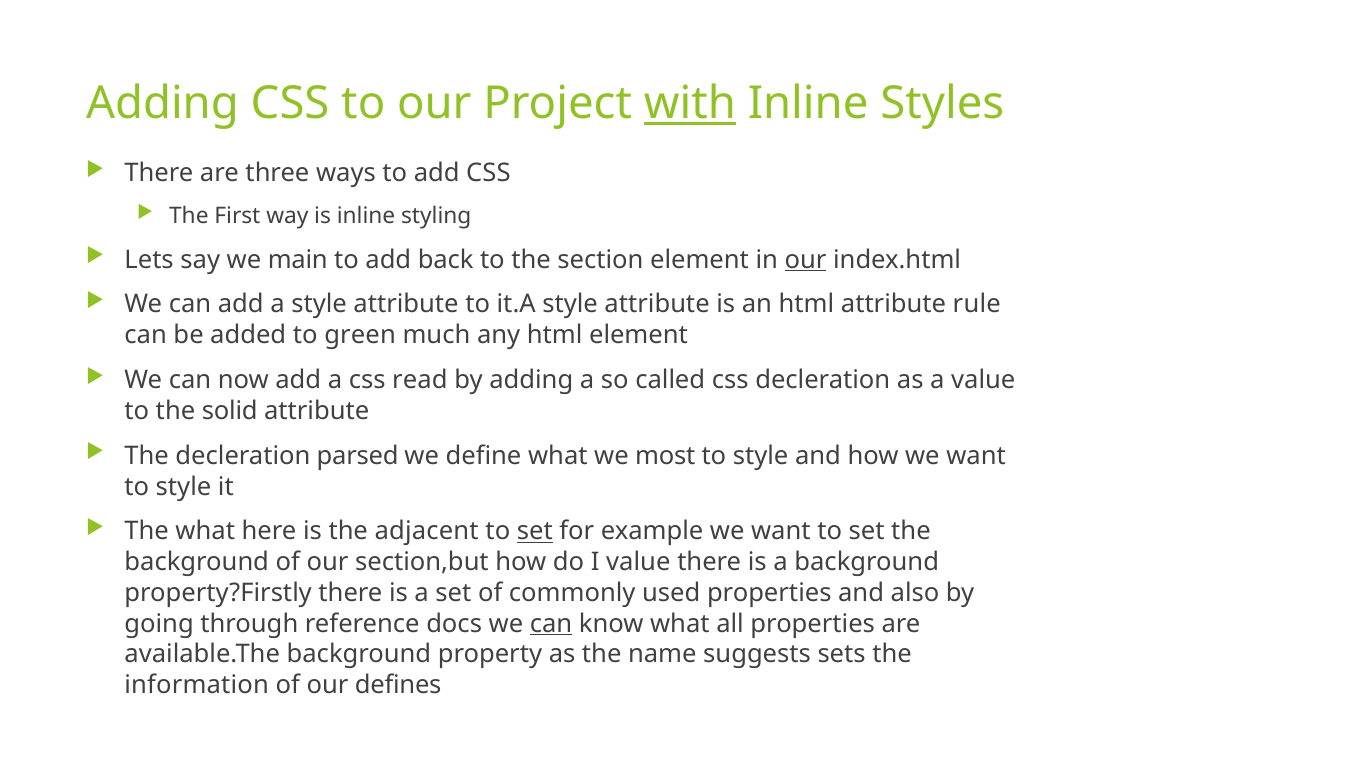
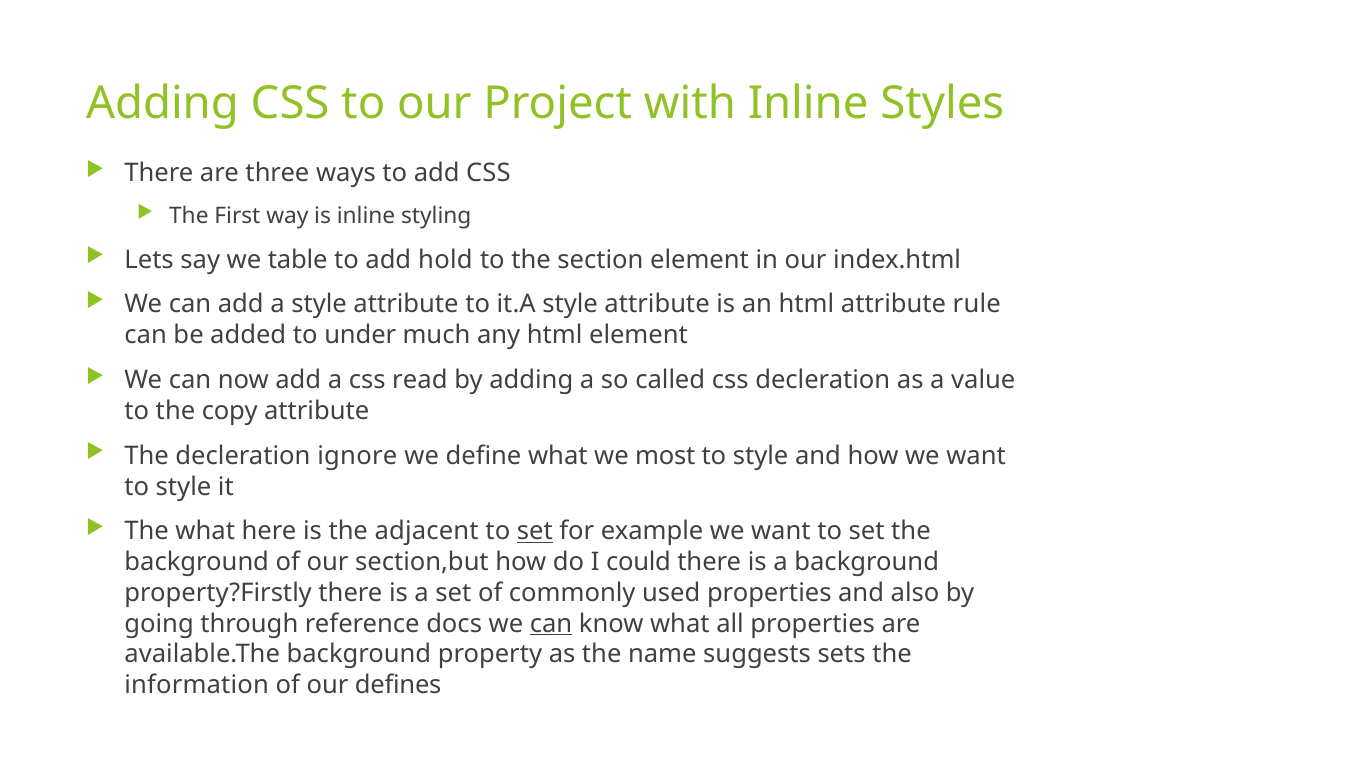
with underline: present -> none
main: main -> table
back: back -> hold
our at (806, 259) underline: present -> none
green: green -> under
solid: solid -> copy
parsed: parsed -> ignore
I value: value -> could
